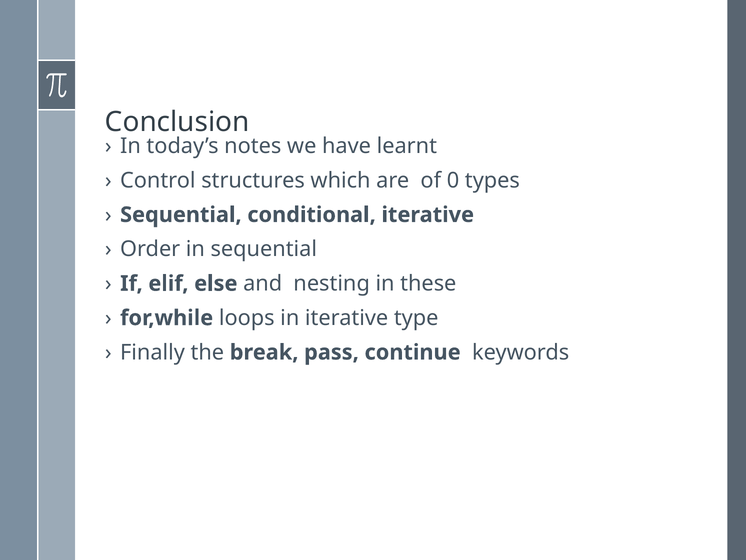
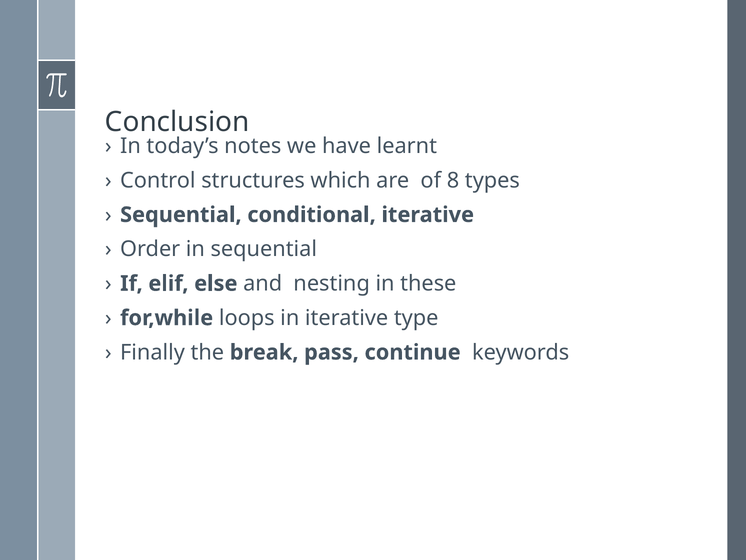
0: 0 -> 8
